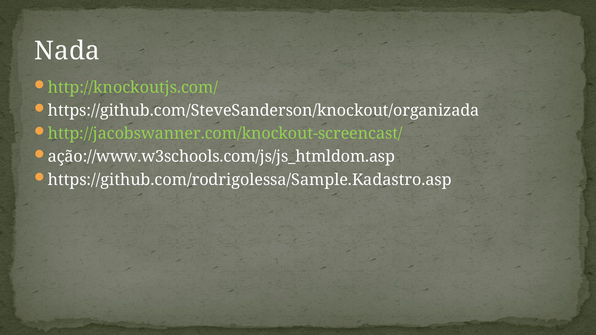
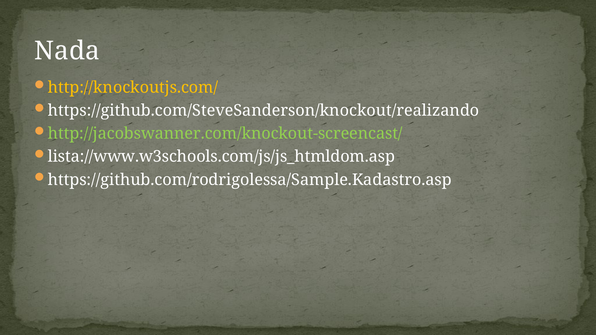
http://knockoutjs.com/ colour: light green -> yellow
https://github.com/SteveSanderson/knockout/organizada: https://github.com/SteveSanderson/knockout/organizada -> https://github.com/SteveSanderson/knockout/realizando
ação://www.w3schools.com/js/js_htmldom.asp: ação://www.w3schools.com/js/js_htmldom.asp -> lista://www.w3schools.com/js/js_htmldom.asp
